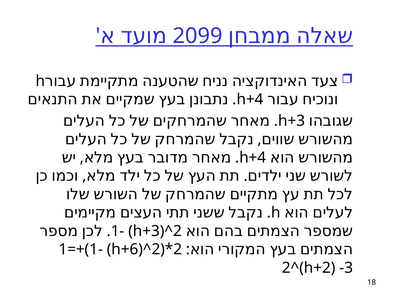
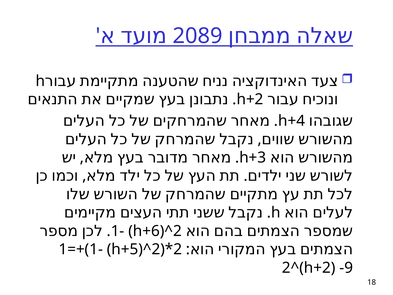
2099: 2099 -> 2089
h+4 at (250, 99): h+4 -> h+2
h+3 at (292, 121): h+3 -> h+4
h+4 at (253, 157): h+4 -> h+3
h+3 at (146, 231): h+3 -> h+6
h+6: h+6 -> h+5
-3: -3 -> -9
